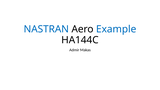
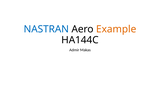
Example colour: blue -> orange
